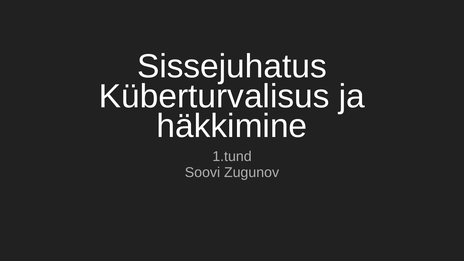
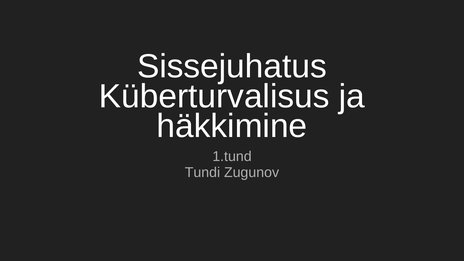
Soovi: Soovi -> Tundi
